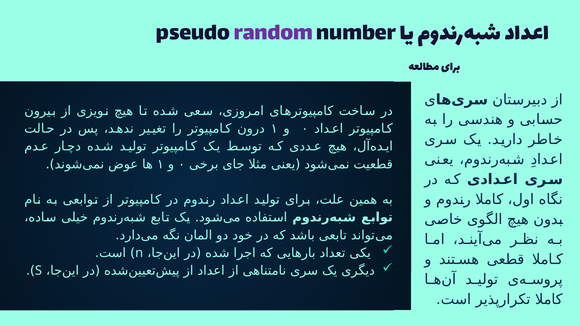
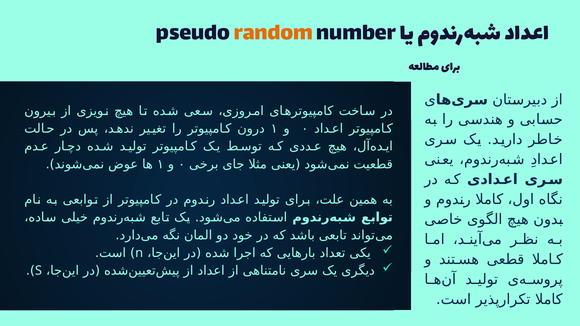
random colour: purple -> orange
